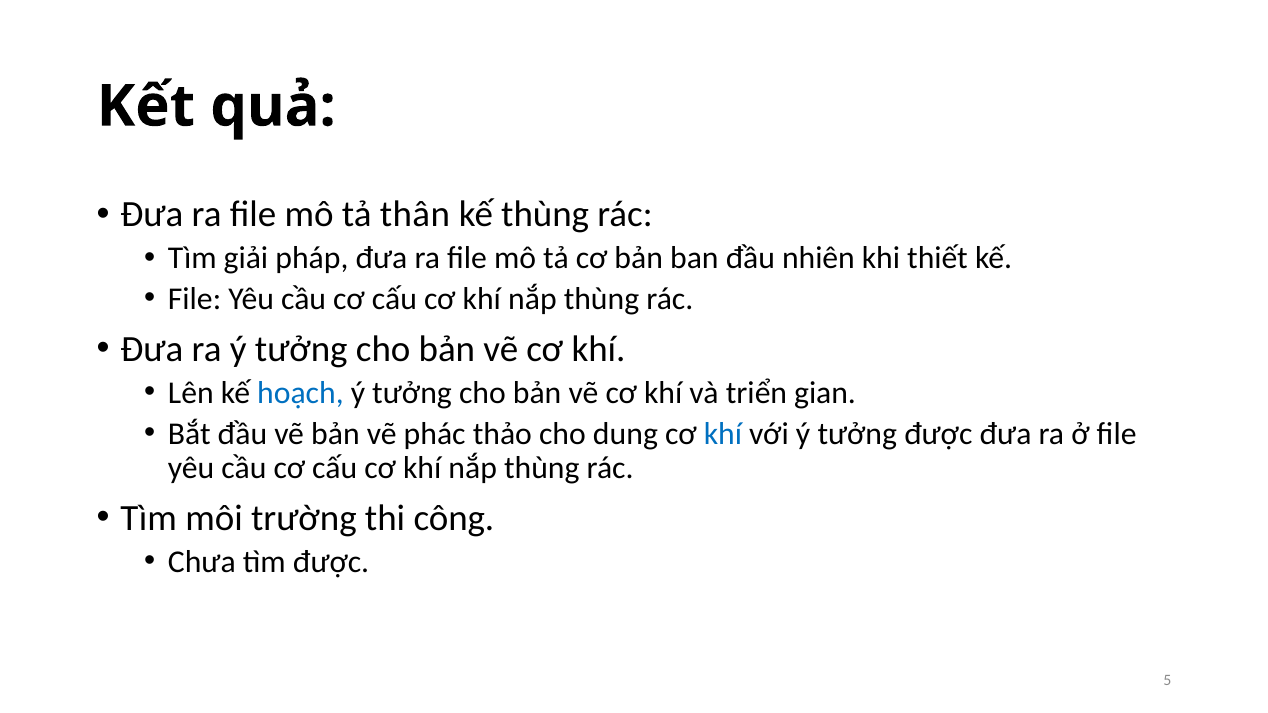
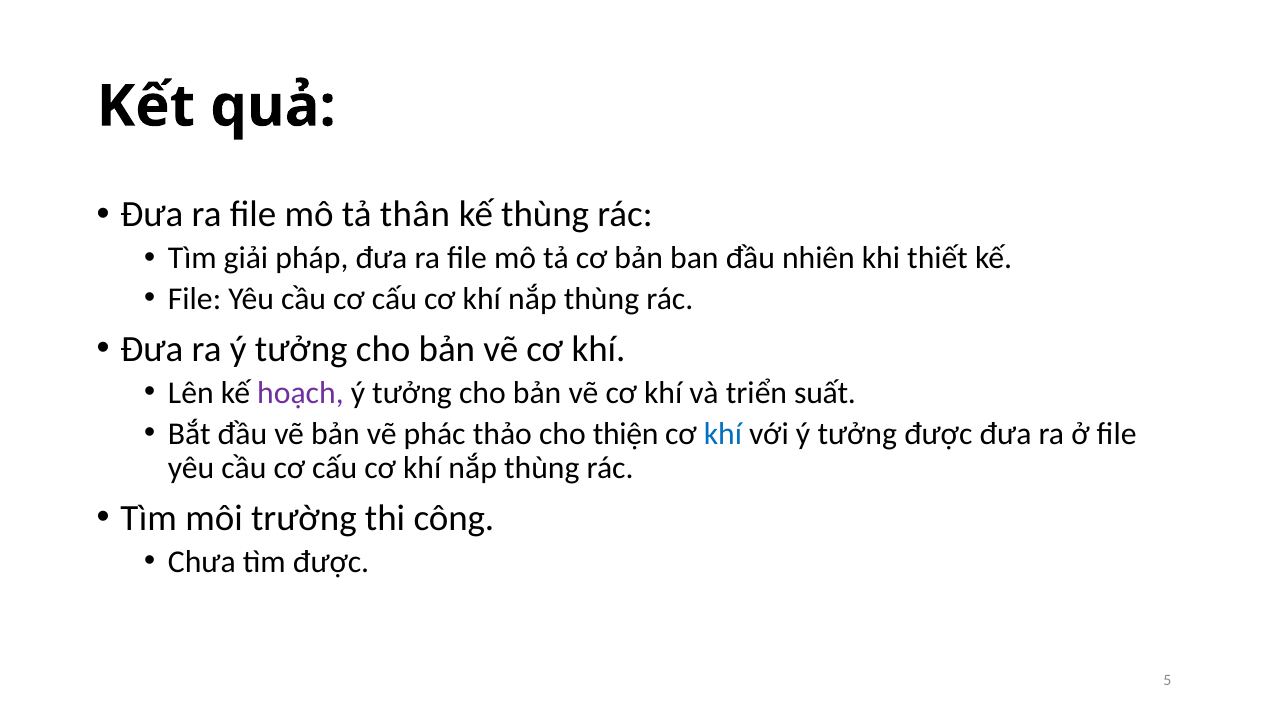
hoạch colour: blue -> purple
gian: gian -> suất
dung: dung -> thiện
